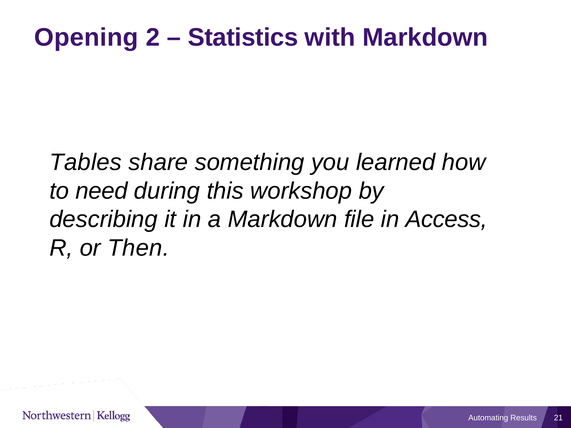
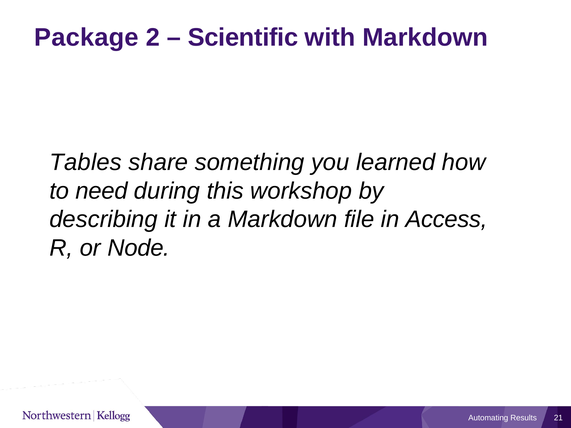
Opening: Opening -> Package
Statistics: Statistics -> Scientific
Then: Then -> Node
